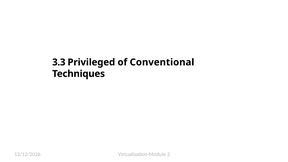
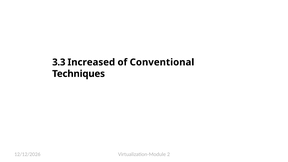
Privileged: Privileged -> Increased
